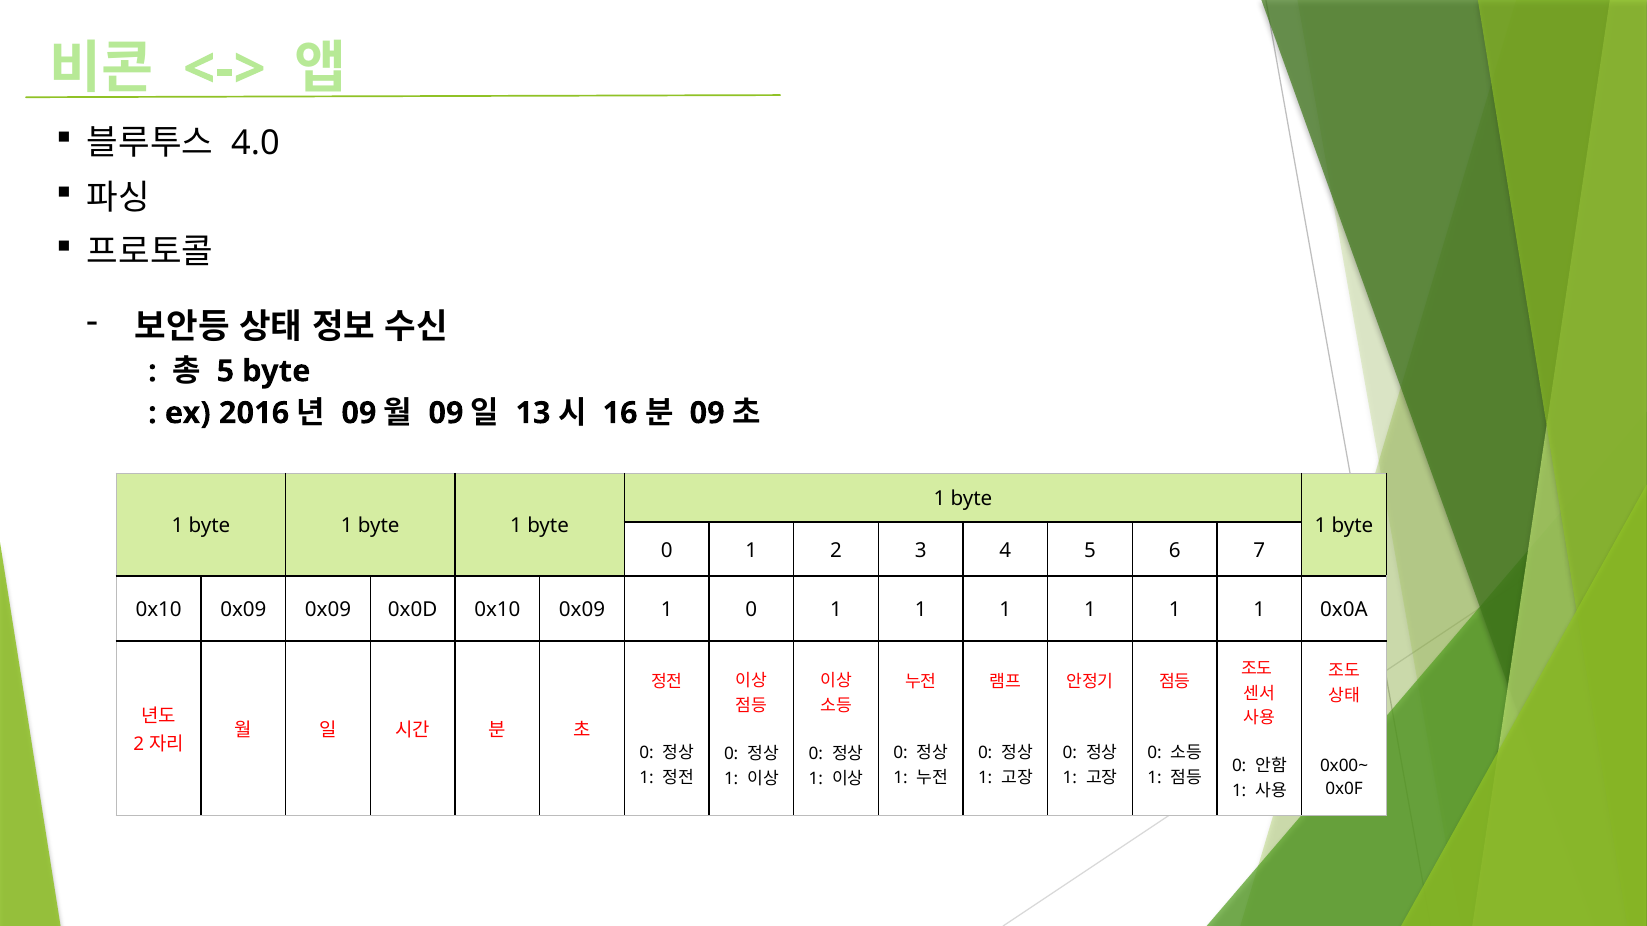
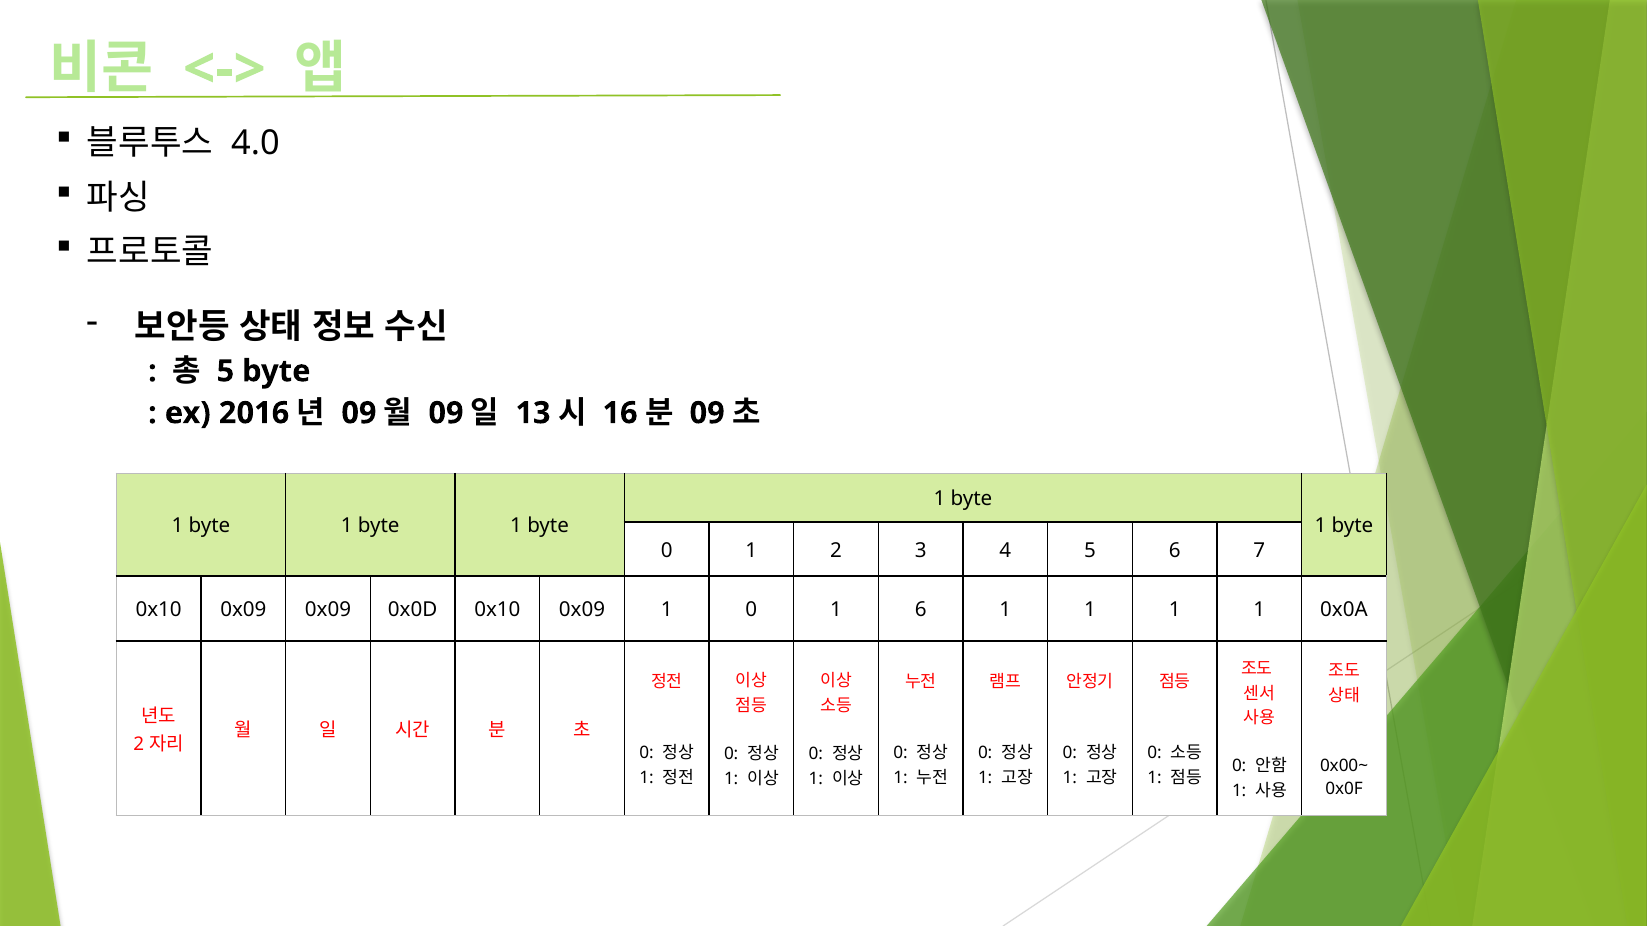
0 1 1: 1 -> 6
